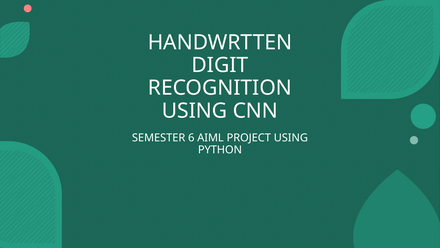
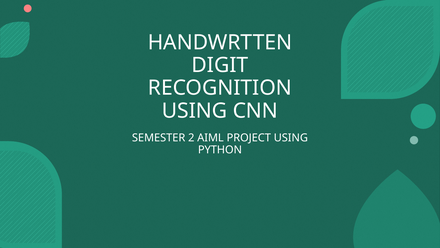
6: 6 -> 2
